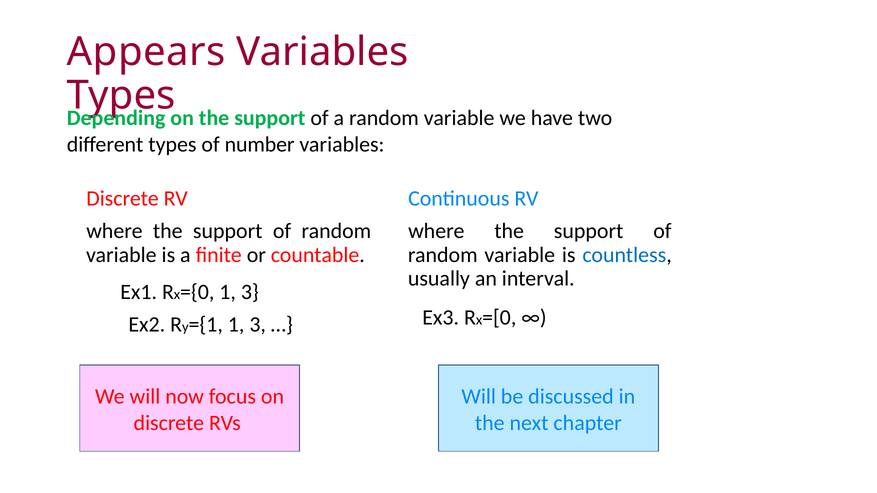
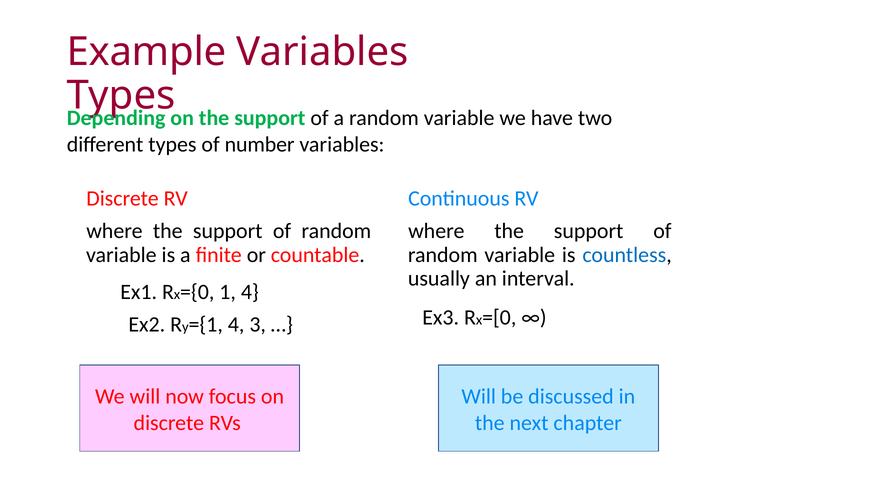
Appears: Appears -> Example
3 at (250, 292): 3 -> 4
1 at (236, 325): 1 -> 4
